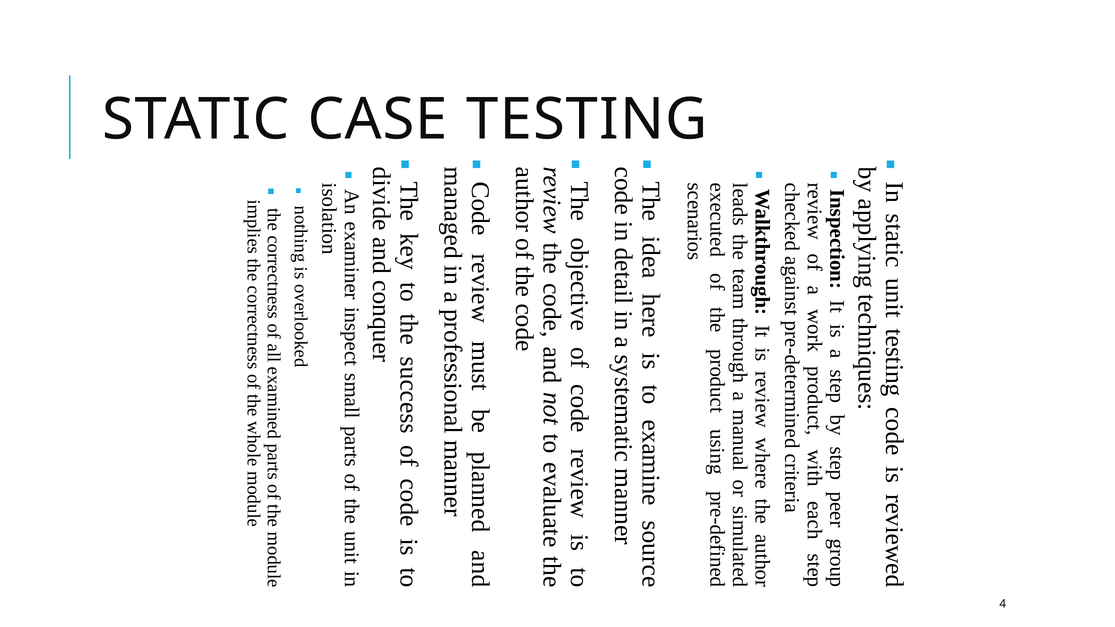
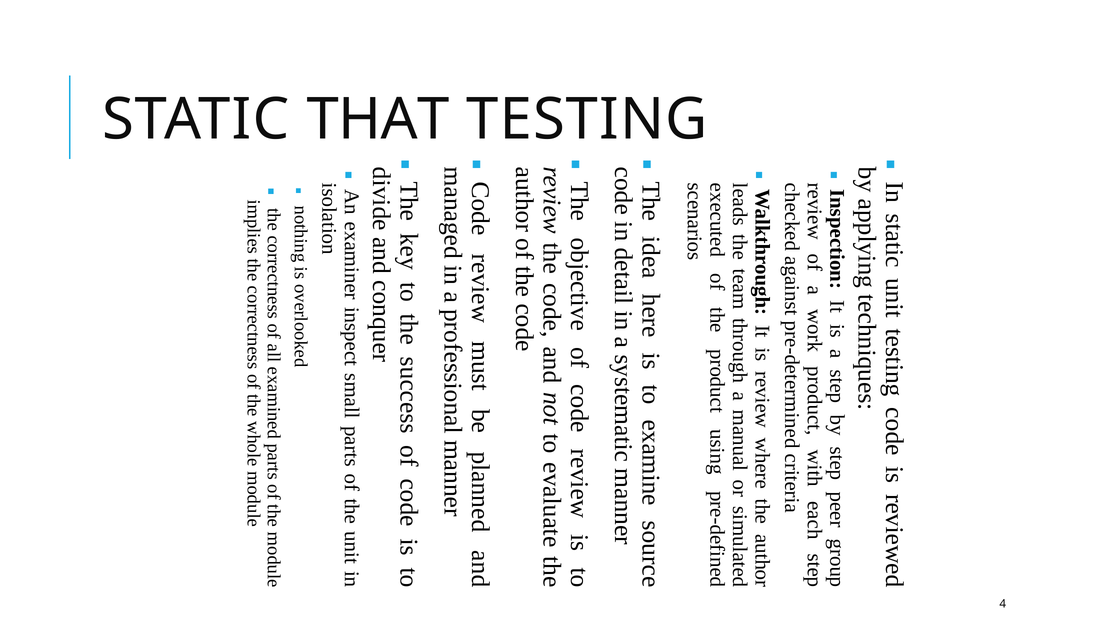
CASE: CASE -> THAT
